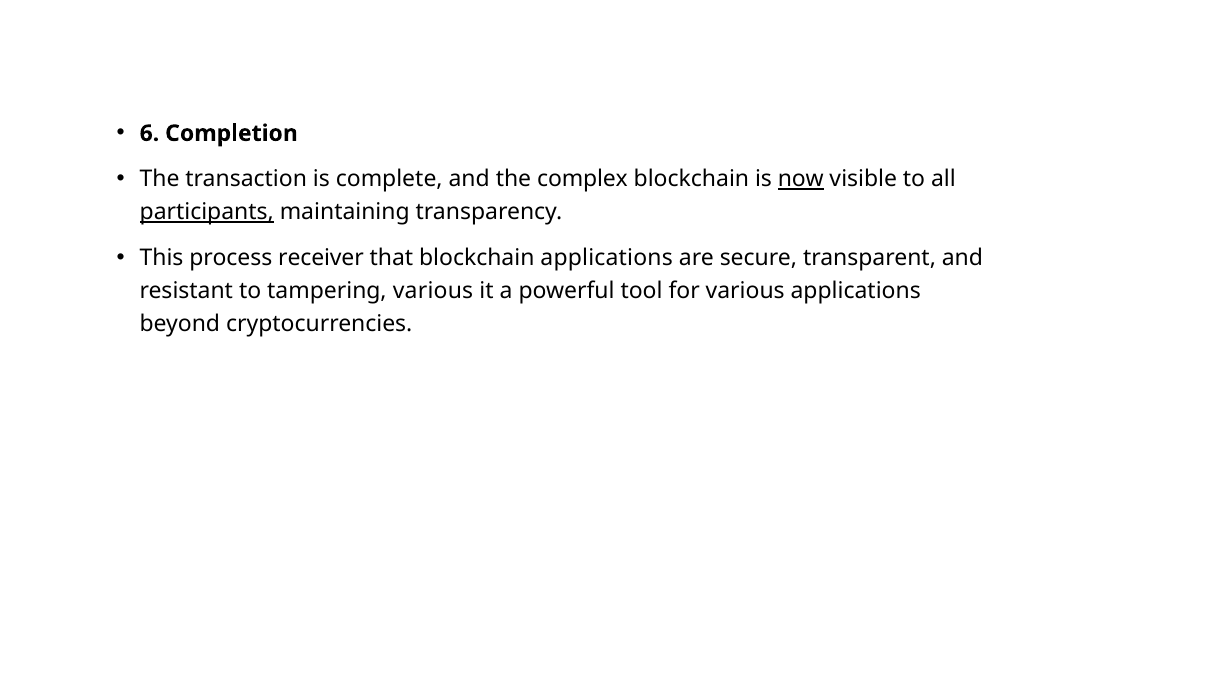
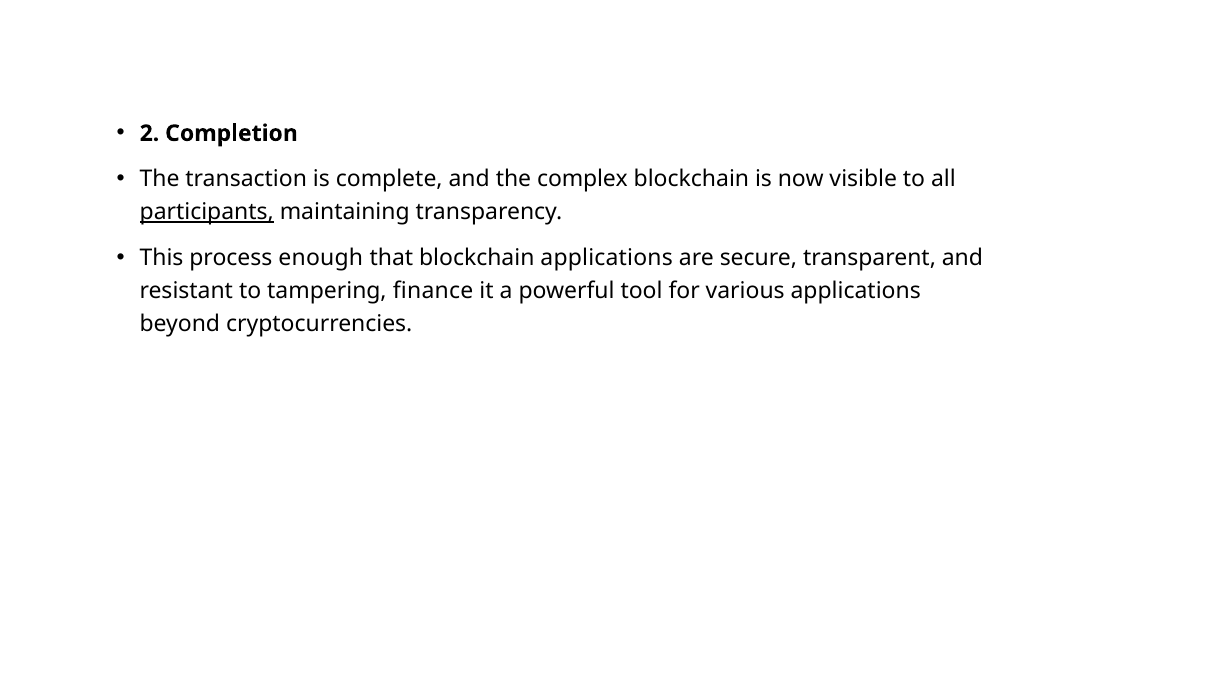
6: 6 -> 2
now underline: present -> none
receiver: receiver -> enough
tampering various: various -> finance
